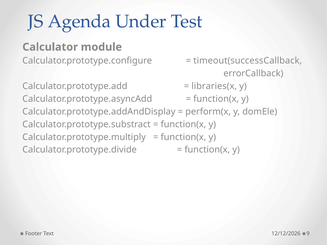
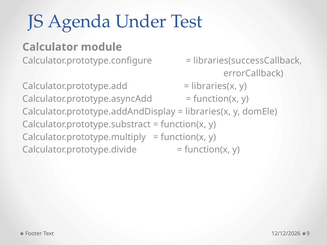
timeout(successCallback: timeout(successCallback -> libraries(successCallback
perform(x at (208, 112): perform(x -> libraries(x
